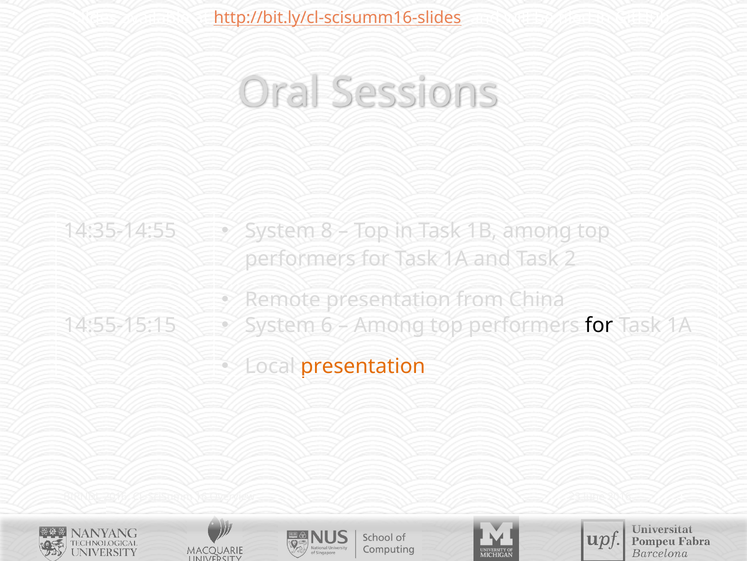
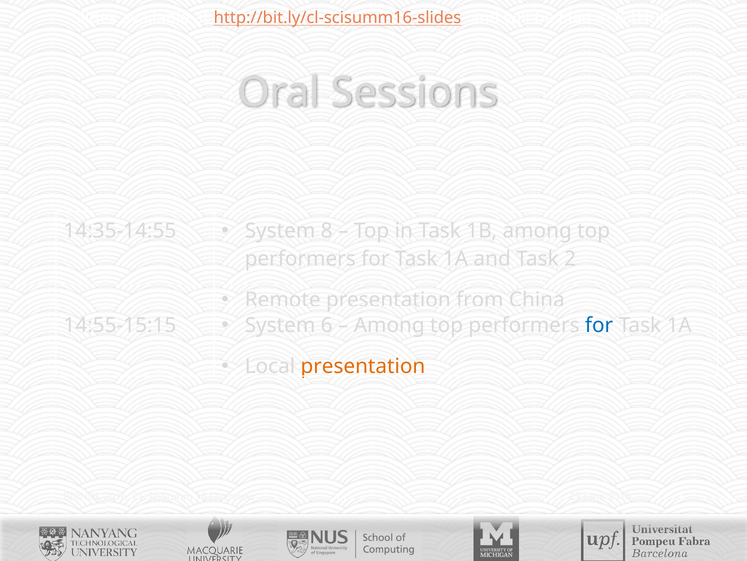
for at (599, 325) colour: black -> blue
